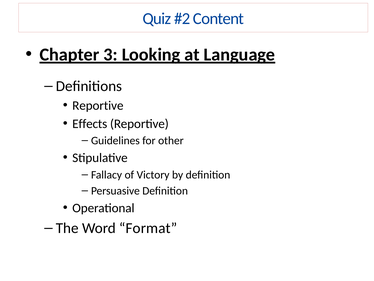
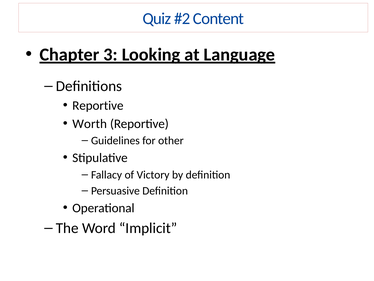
Effects: Effects -> Worth
Format: Format -> Implicit
